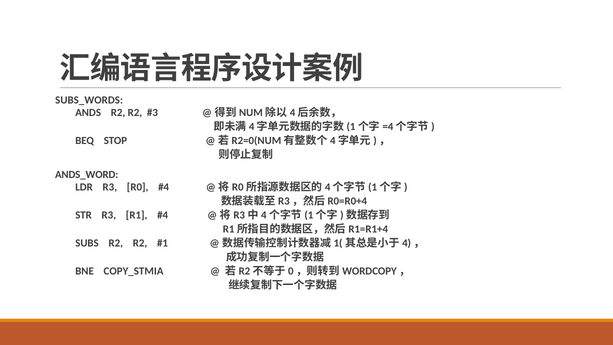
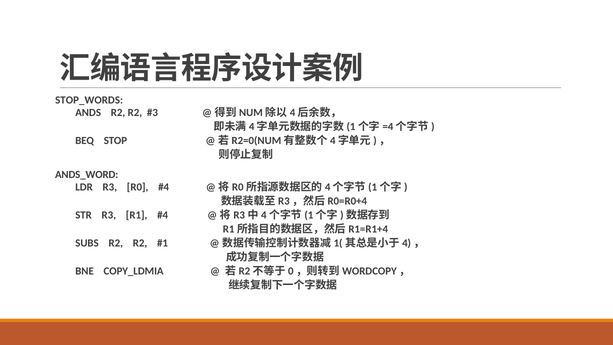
SUBS_WORDS: SUBS_WORDS -> STOP_WORDS
COPY_STMIA: COPY_STMIA -> COPY_LDMIA
